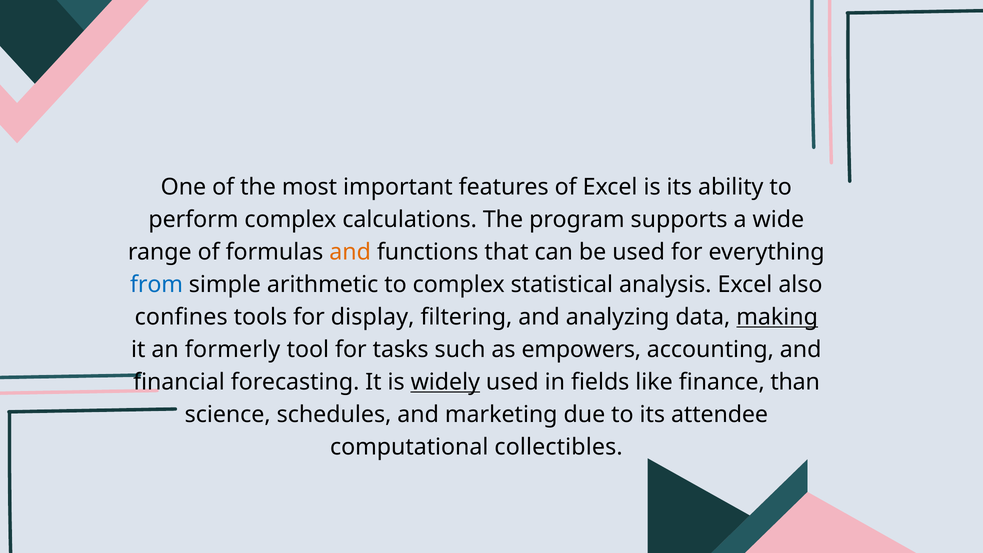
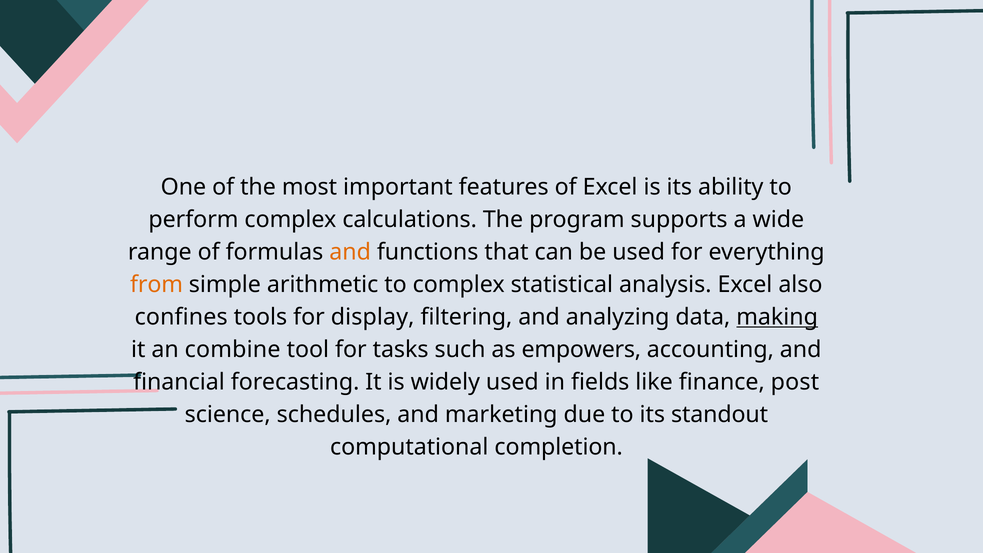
from colour: blue -> orange
formerly: formerly -> combine
widely underline: present -> none
than: than -> post
attendee: attendee -> standout
collectibles: collectibles -> completion
